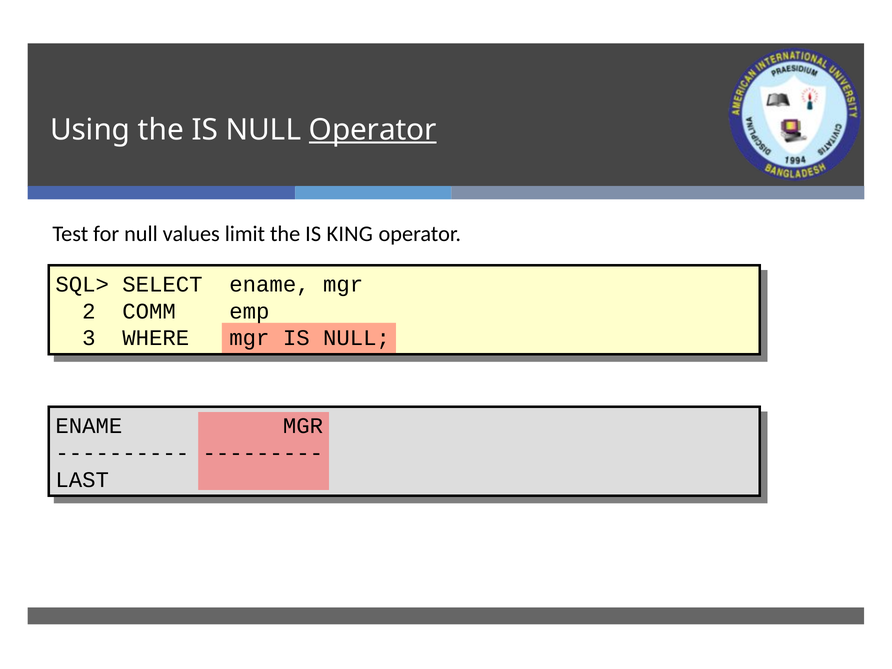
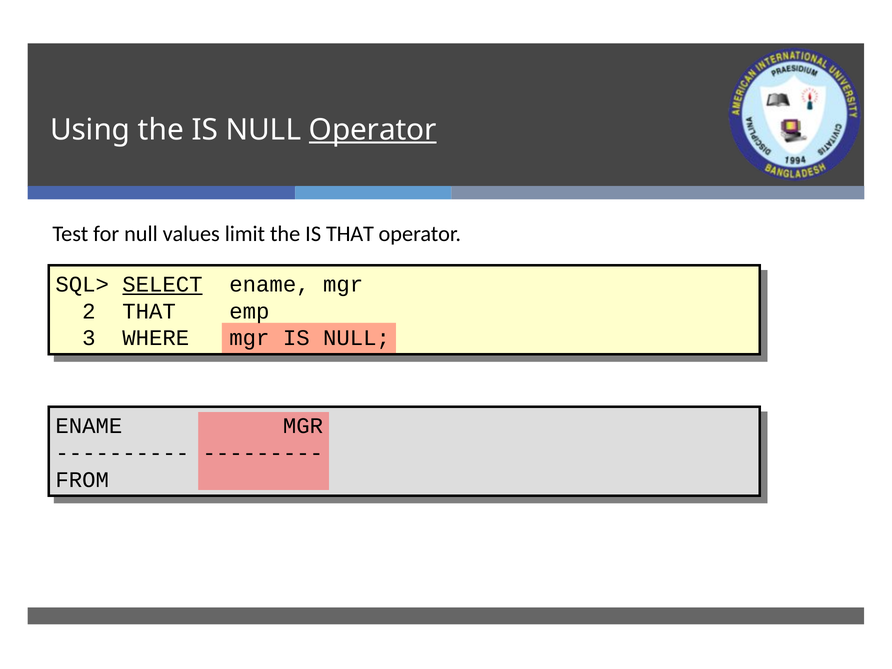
IS KING: KING -> THAT
SELECT underline: none -> present
2 COMM: COMM -> THAT
LAST: LAST -> FROM
